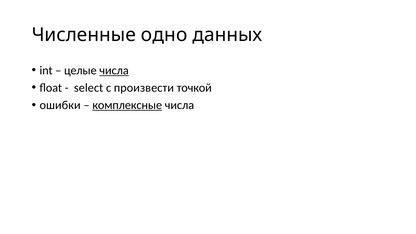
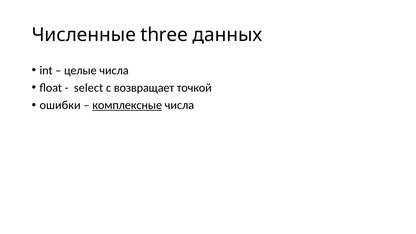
одно: одно -> three
числа at (114, 70) underline: present -> none
произвести: произвести -> возвращает
